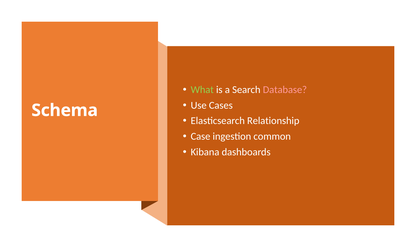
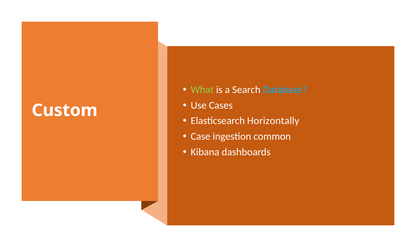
Database colour: pink -> light blue
Schema: Schema -> Custom
Relationship: Relationship -> Horizontally
